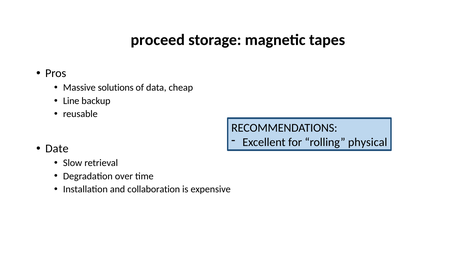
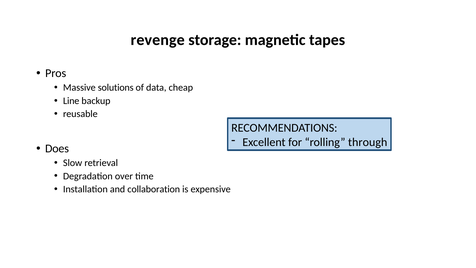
proceed: proceed -> revenge
physical: physical -> through
Date: Date -> Does
